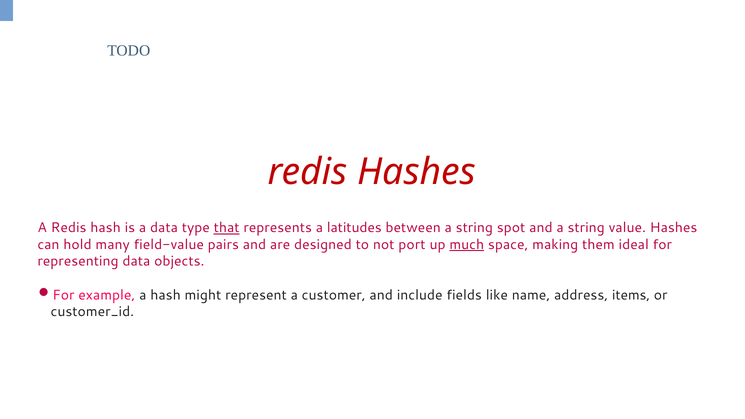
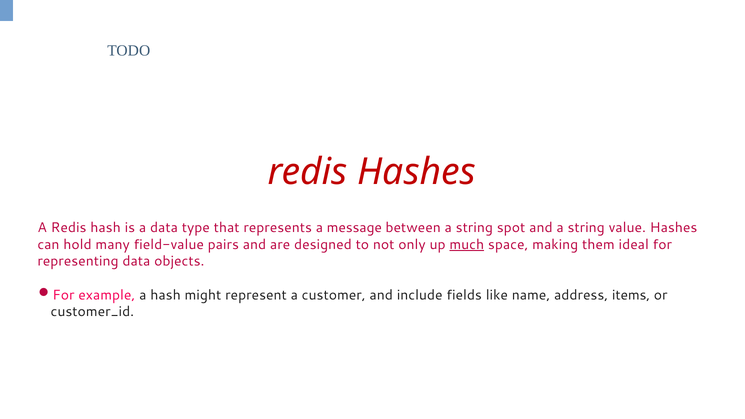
that underline: present -> none
latitudes: latitudes -> message
port: port -> only
